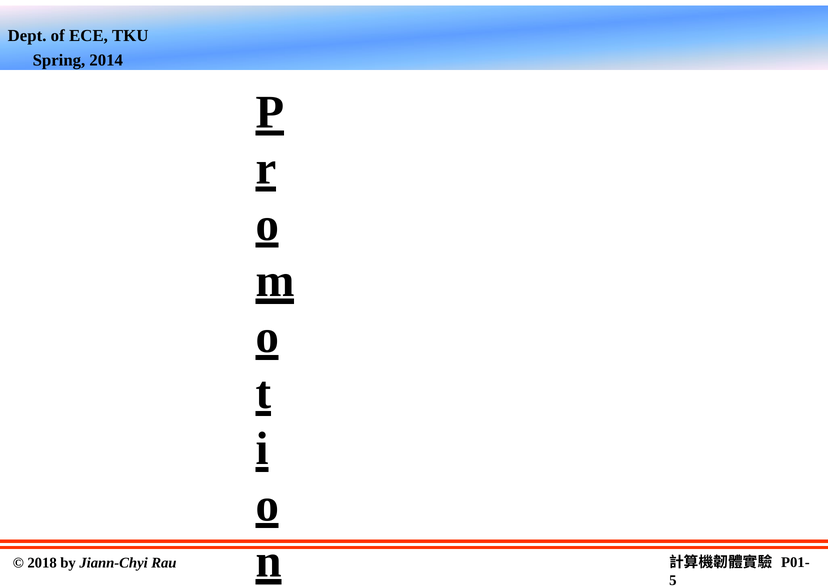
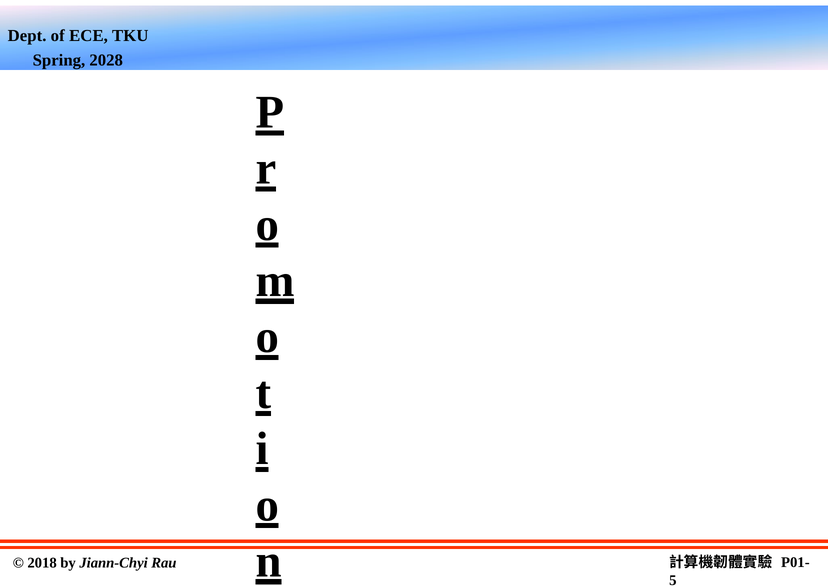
2014: 2014 -> 2028
